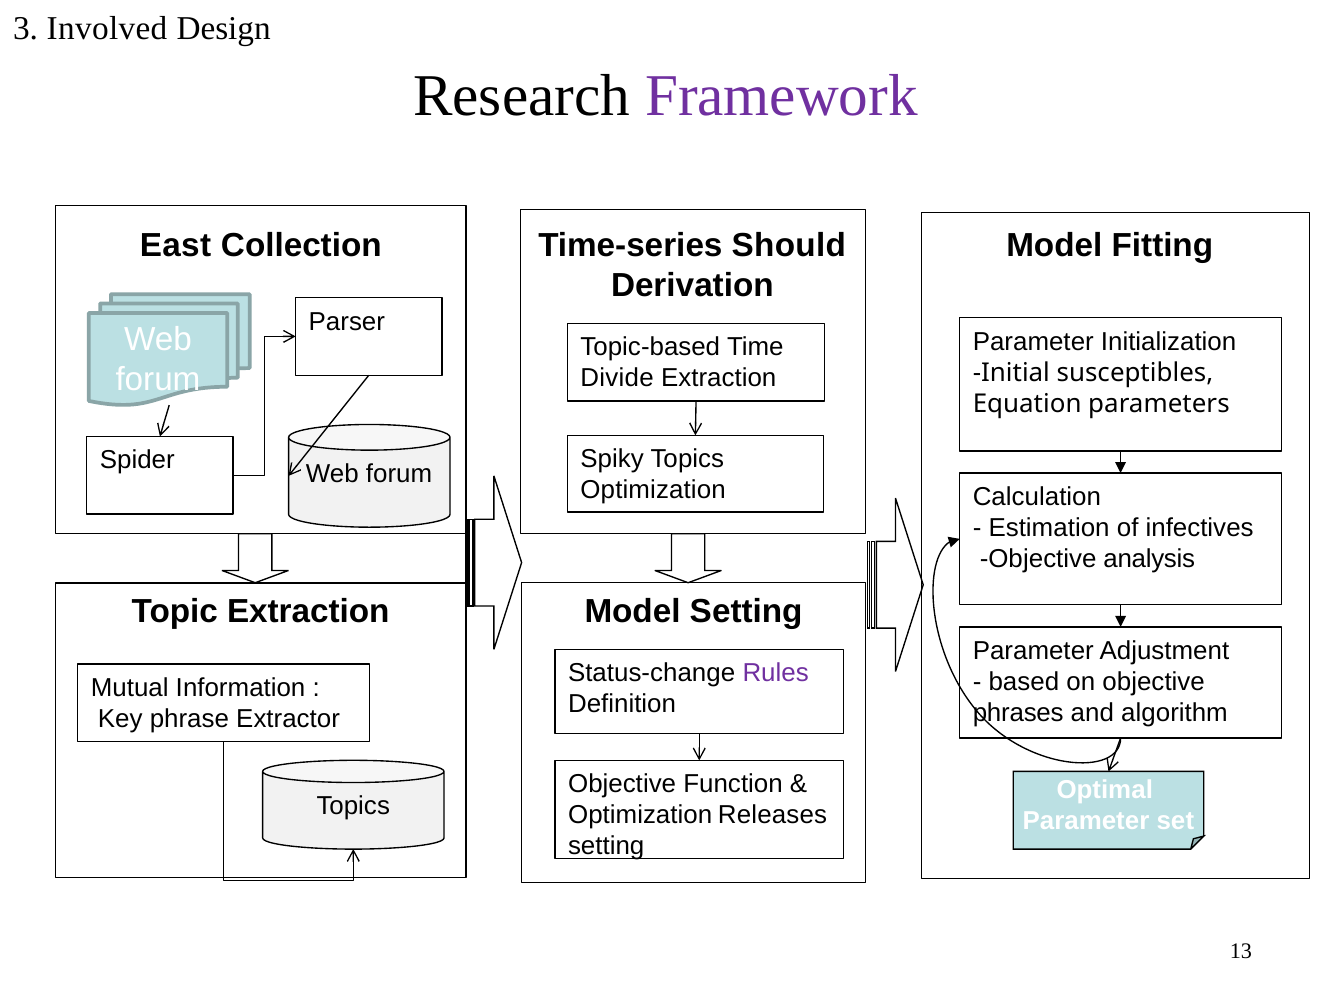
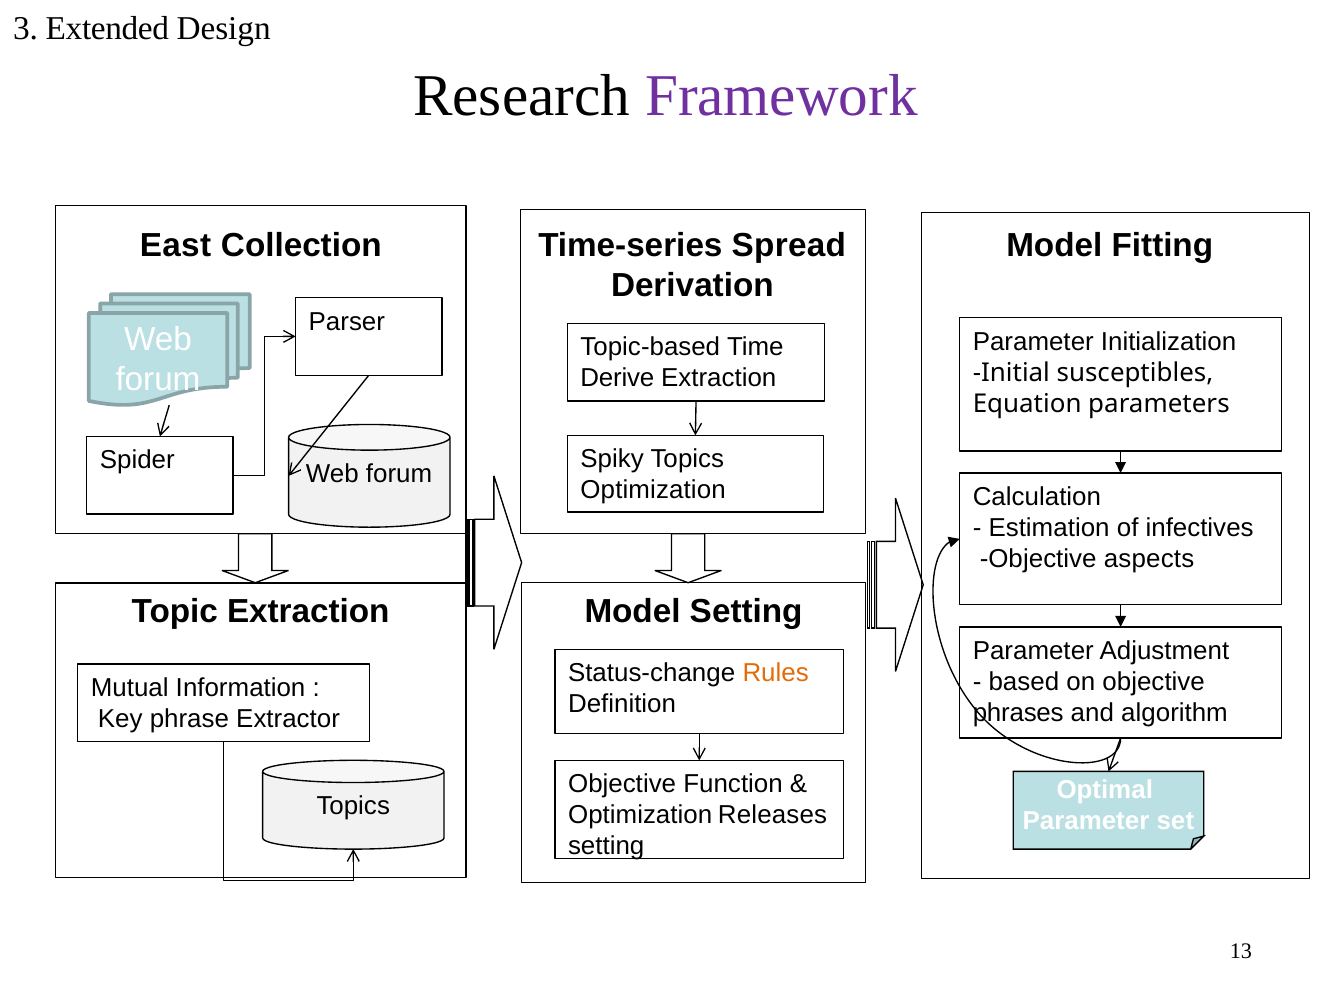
Involved: Involved -> Extended
Should: Should -> Spread
Divide: Divide -> Derive
analysis: analysis -> aspects
Rules colour: purple -> orange
